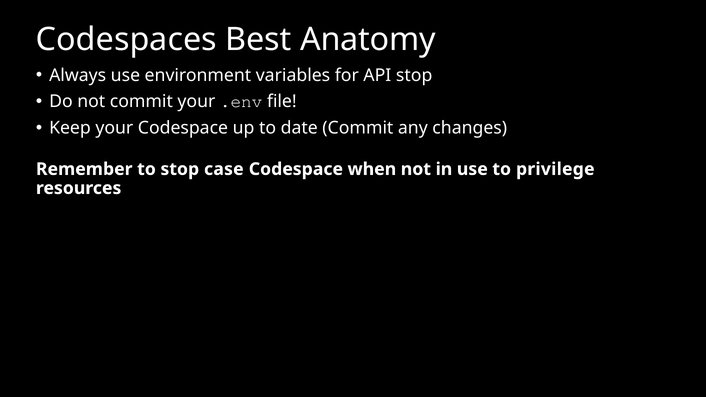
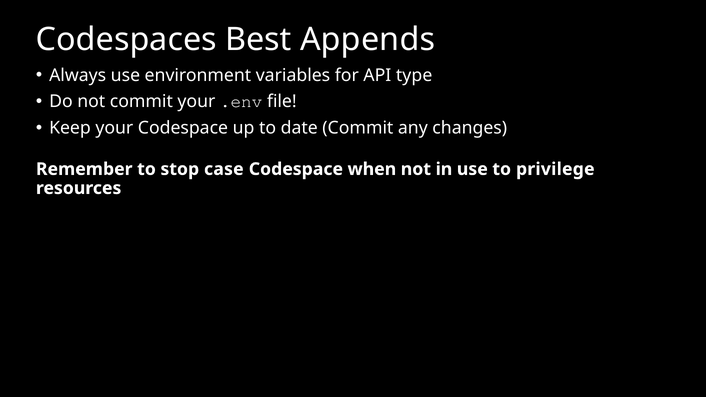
Anatomy: Anatomy -> Appends
API stop: stop -> type
